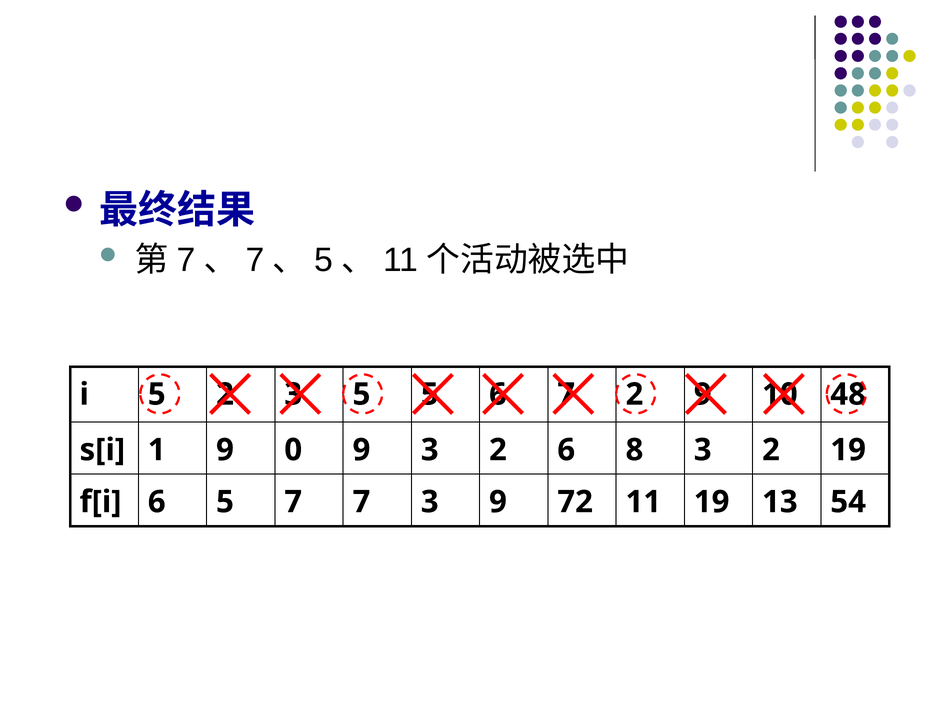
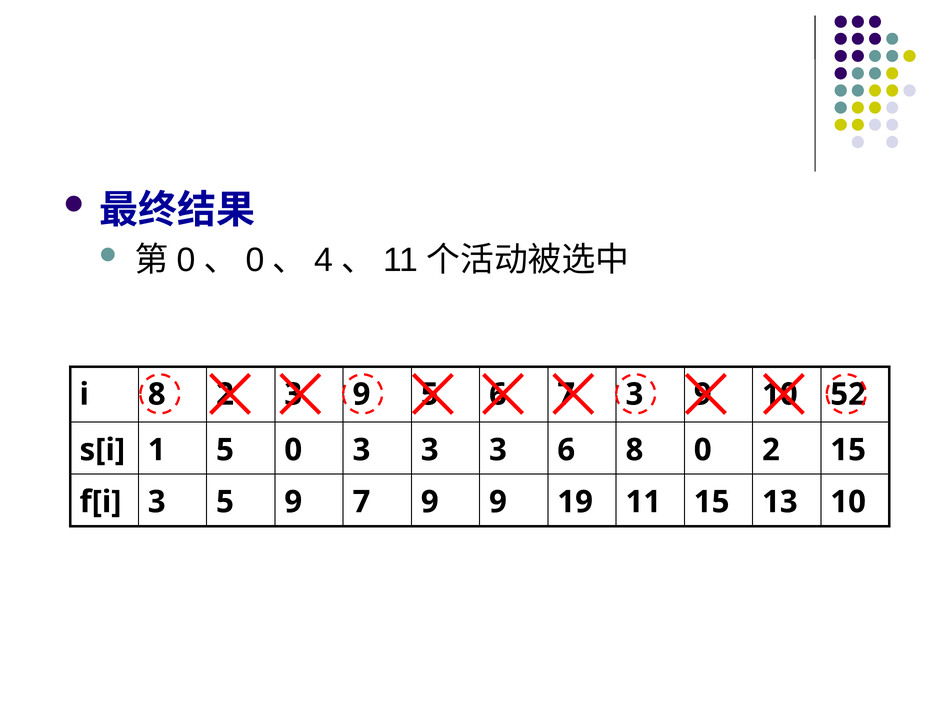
7 at (186, 260): 7 -> 0
7 at (255, 260): 7 -> 0
5 at (324, 260): 5 -> 4
i 5: 5 -> 8
5 at (361, 394): 5 -> 9
2 at (634, 394): 2 -> 3
48: 48 -> 52
1 9: 9 -> 5
0 9: 9 -> 3
2 at (498, 450): 2 -> 3
8 3: 3 -> 0
2 19: 19 -> 15
f[i 6: 6 -> 3
5 7: 7 -> 9
7 3: 3 -> 9
72: 72 -> 19
11 19: 19 -> 15
13 54: 54 -> 10
